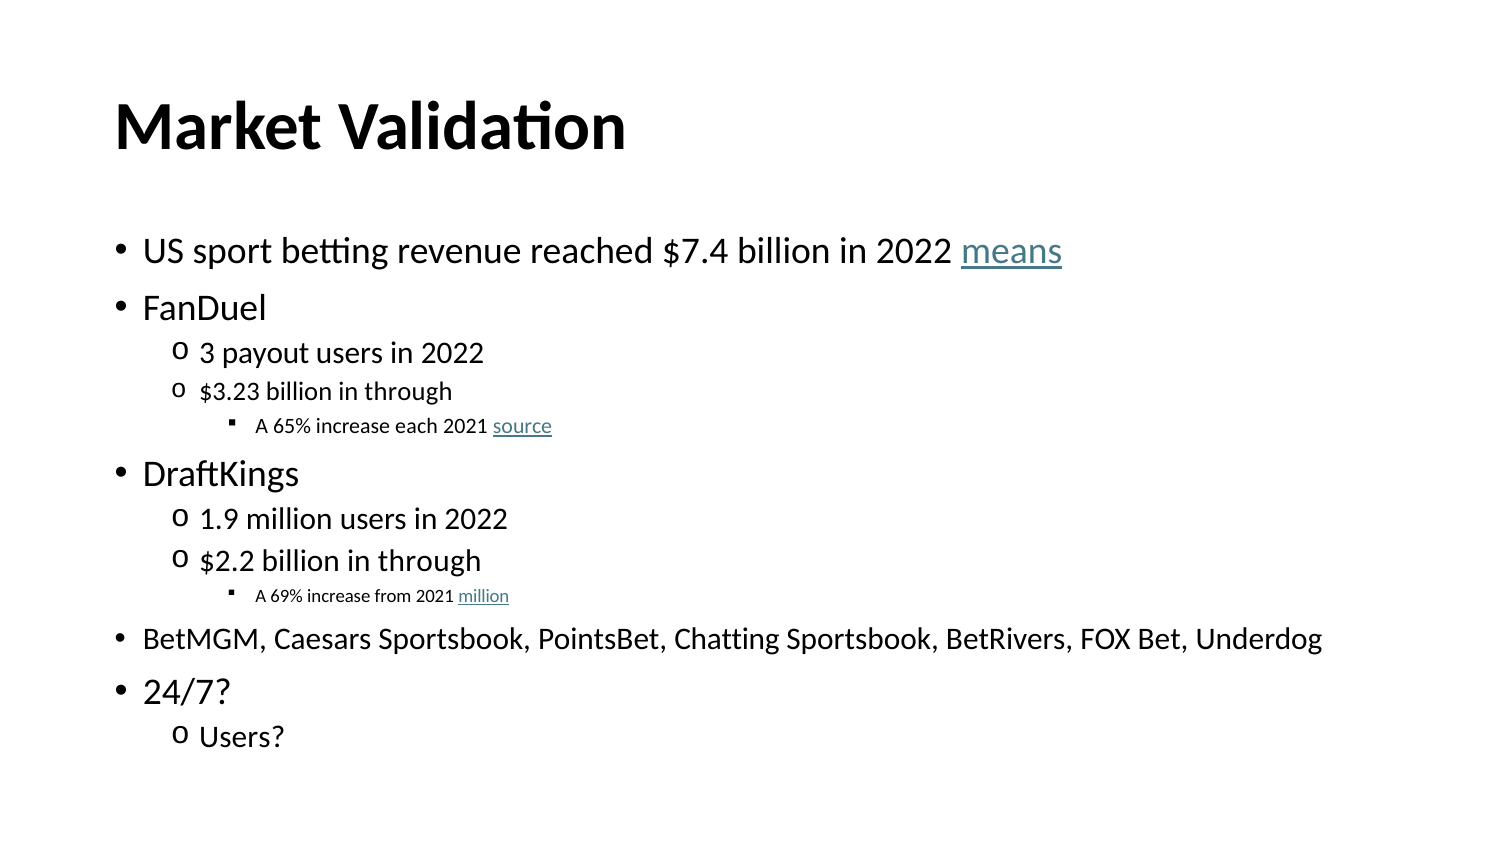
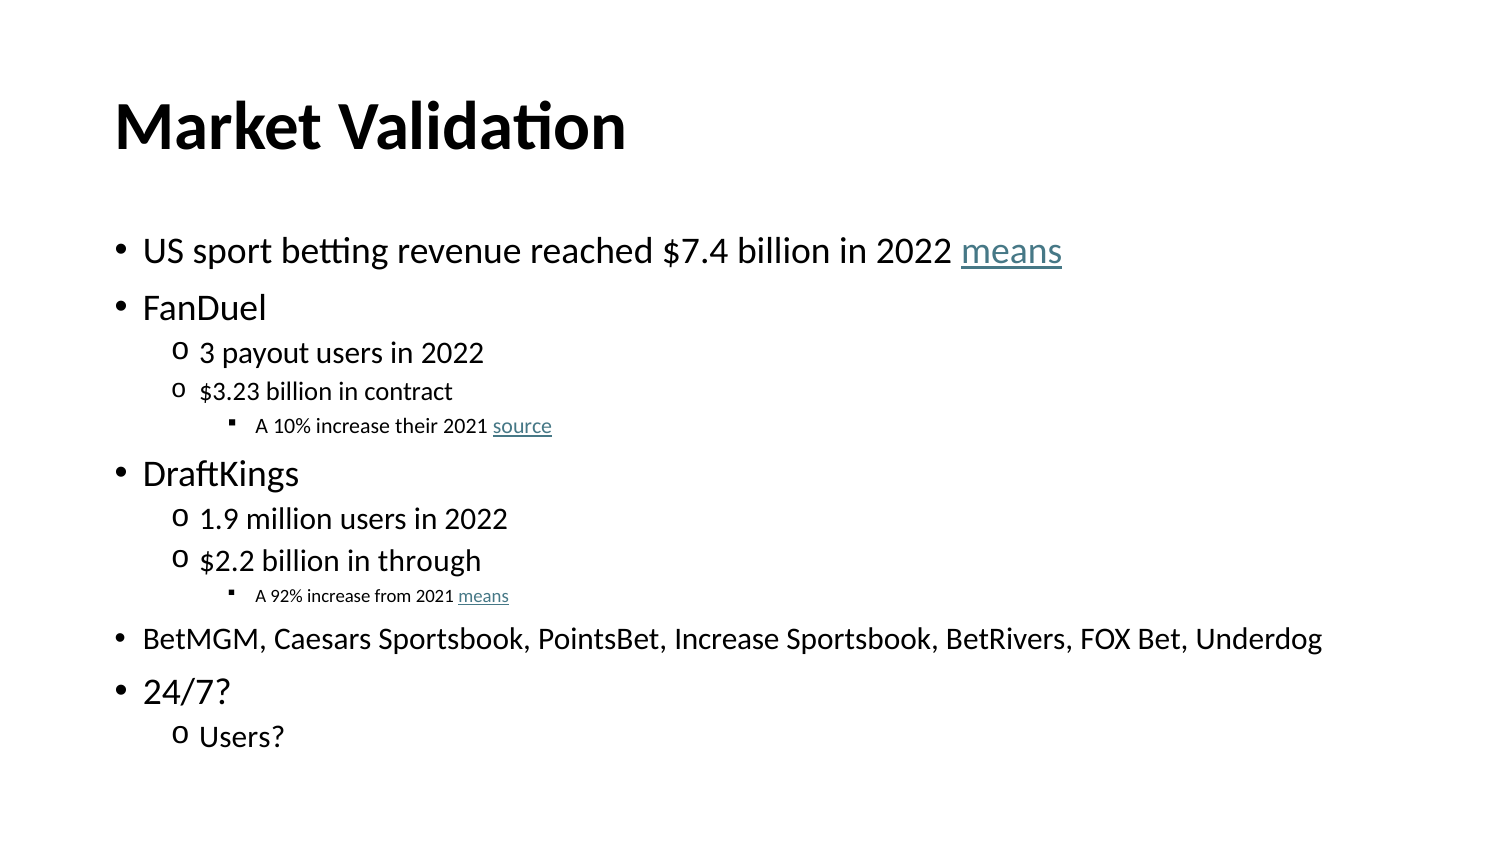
$3.23 billion in through: through -> contract
65%: 65% -> 10%
each: each -> their
69%: 69% -> 92%
2021 million: million -> means
PointsBet Chatting: Chatting -> Increase
